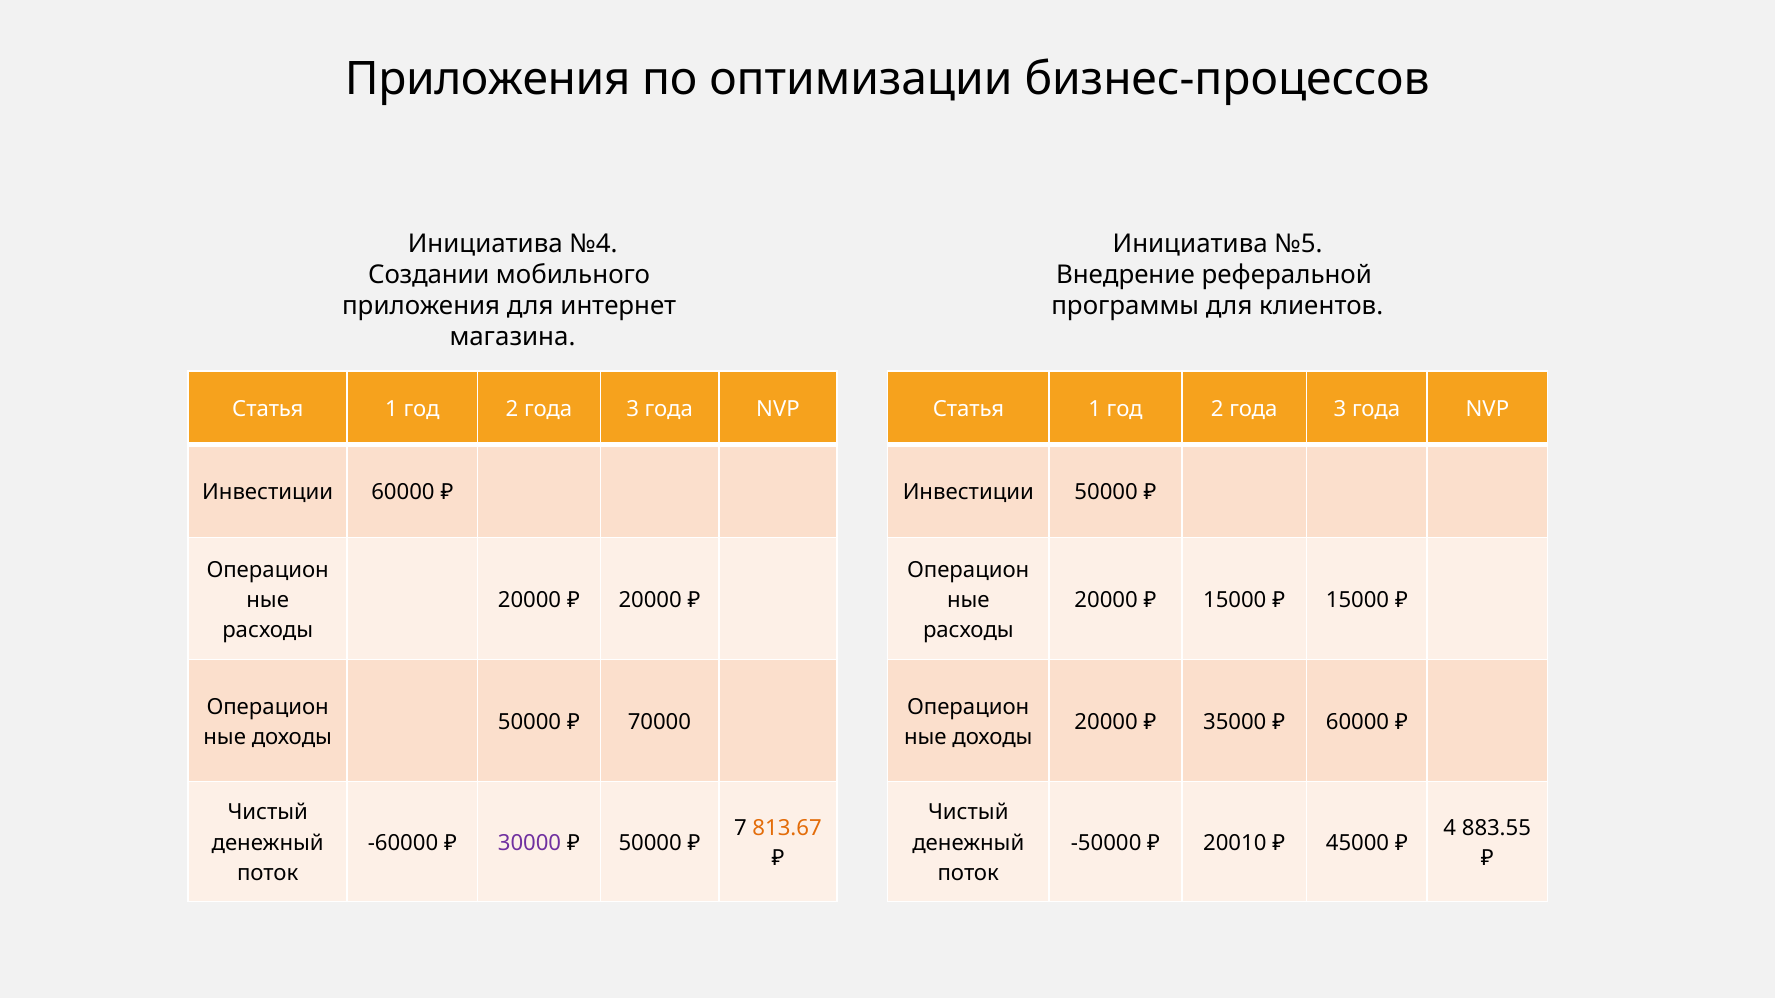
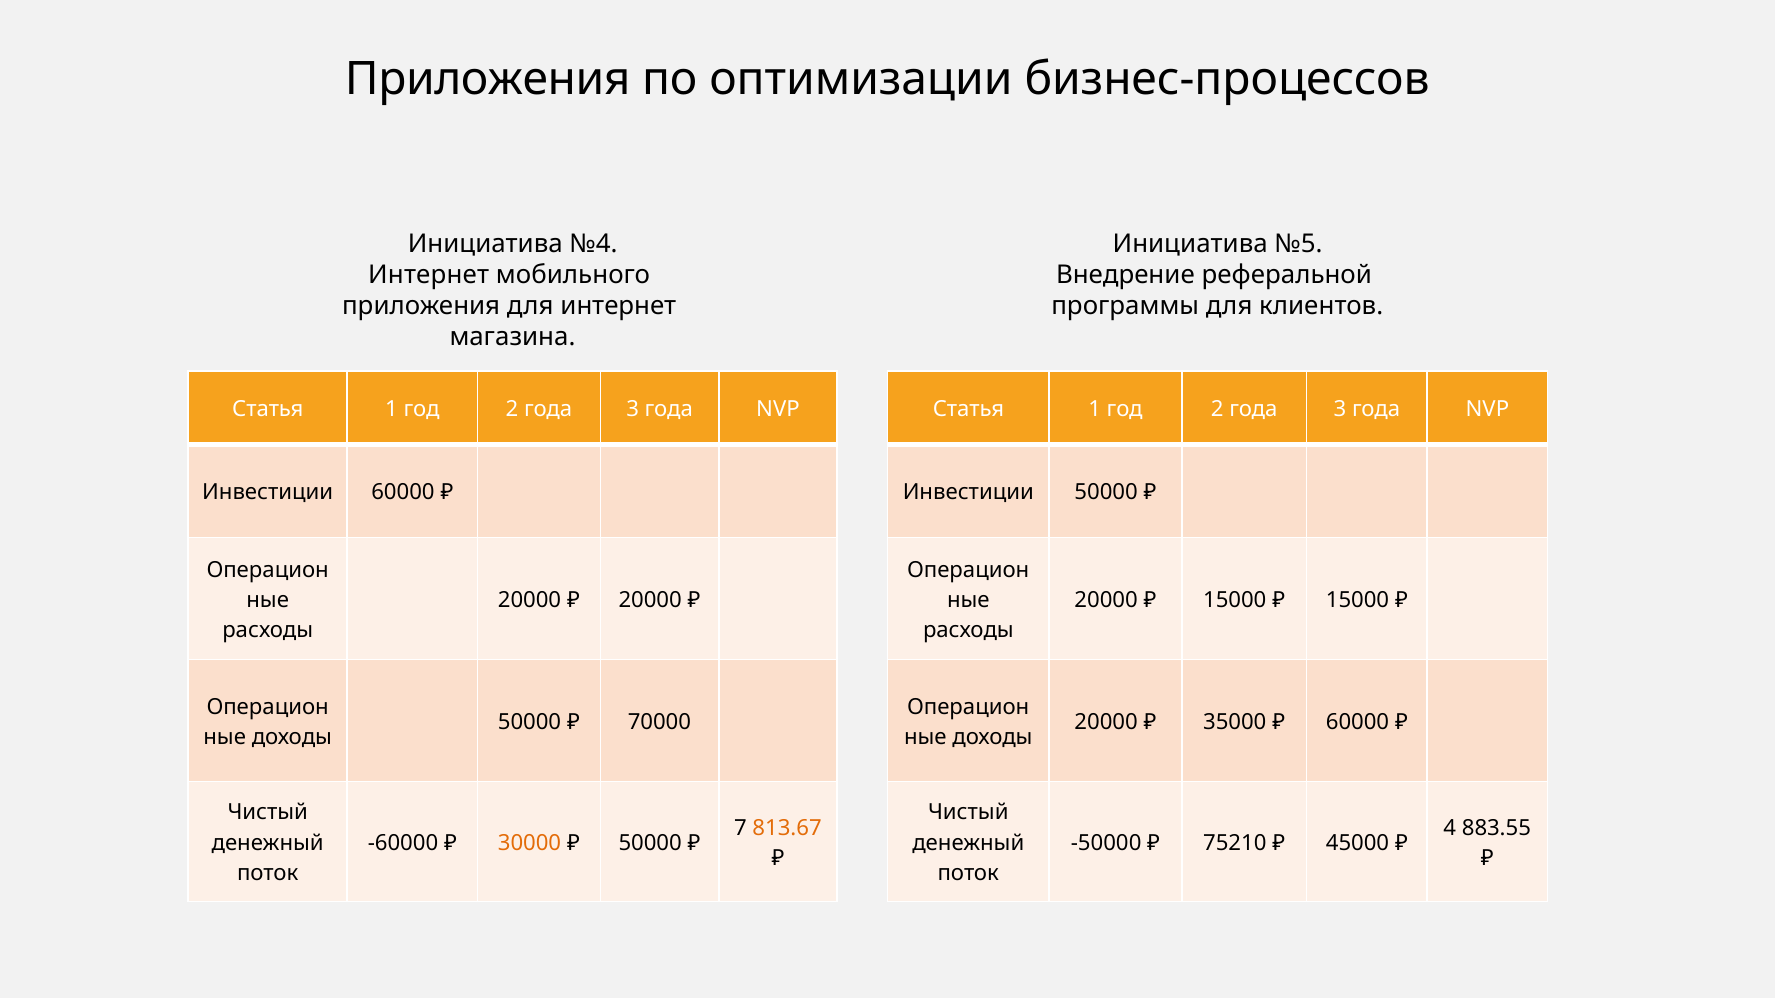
Создании at (429, 275): Создании -> Интернет
30000 colour: purple -> orange
20010: 20010 -> 75210
